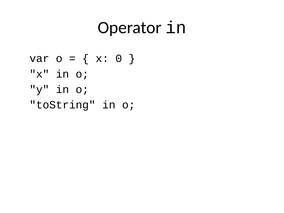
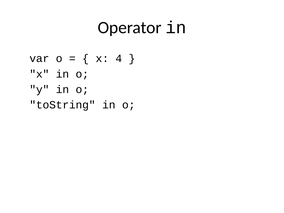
0: 0 -> 4
